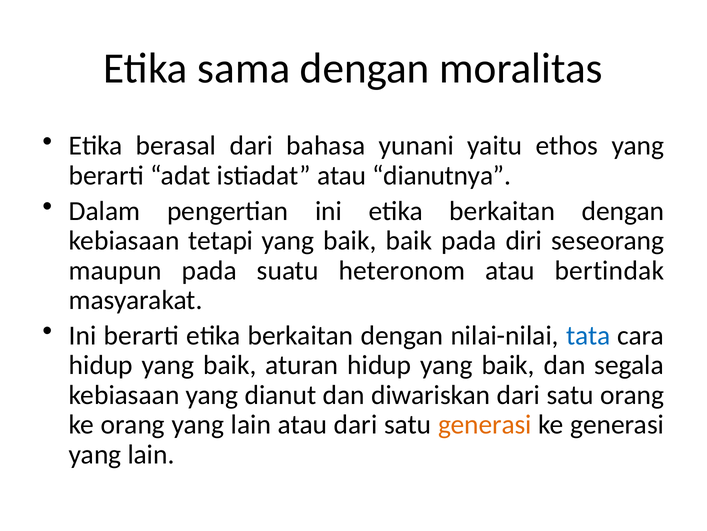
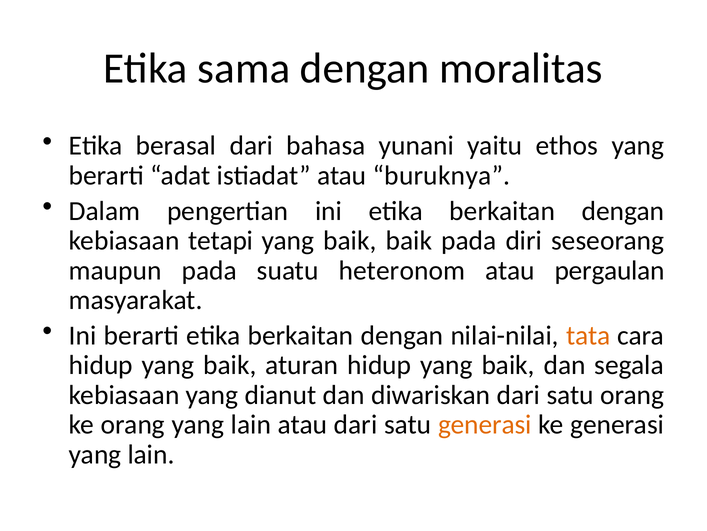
dianutnya: dianutnya -> buruknya
bertindak: bertindak -> pergaulan
tata colour: blue -> orange
